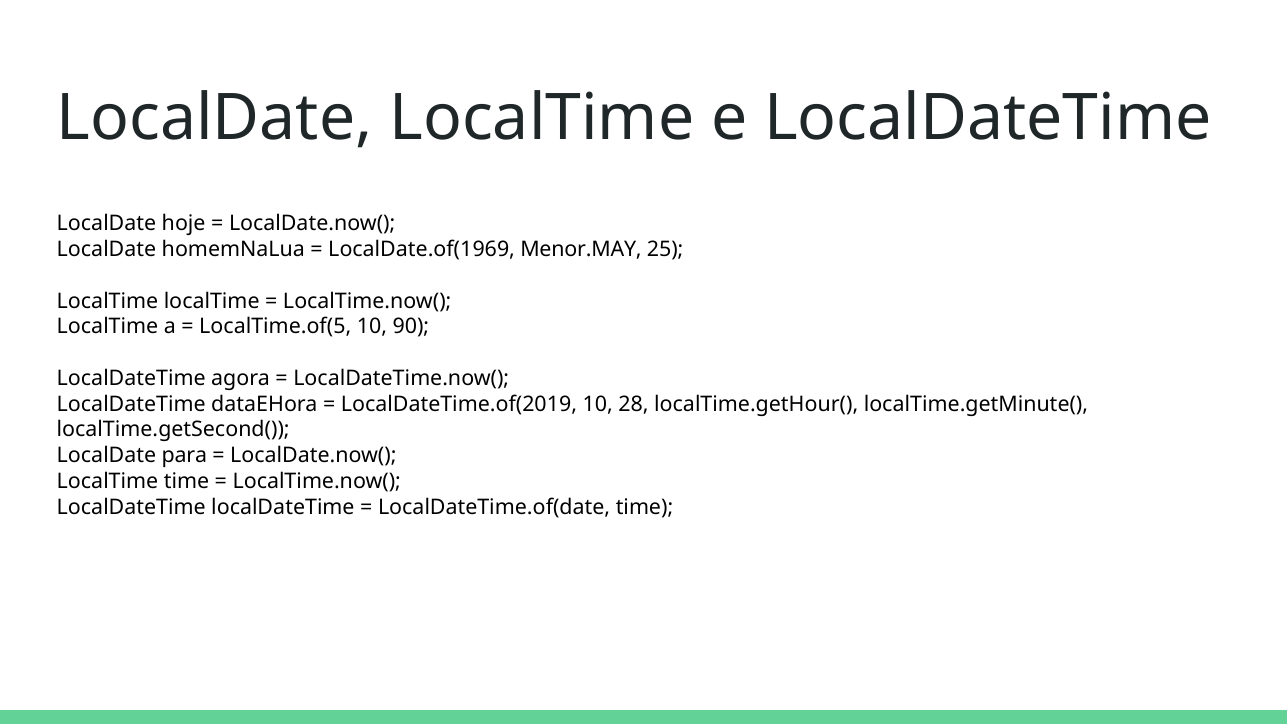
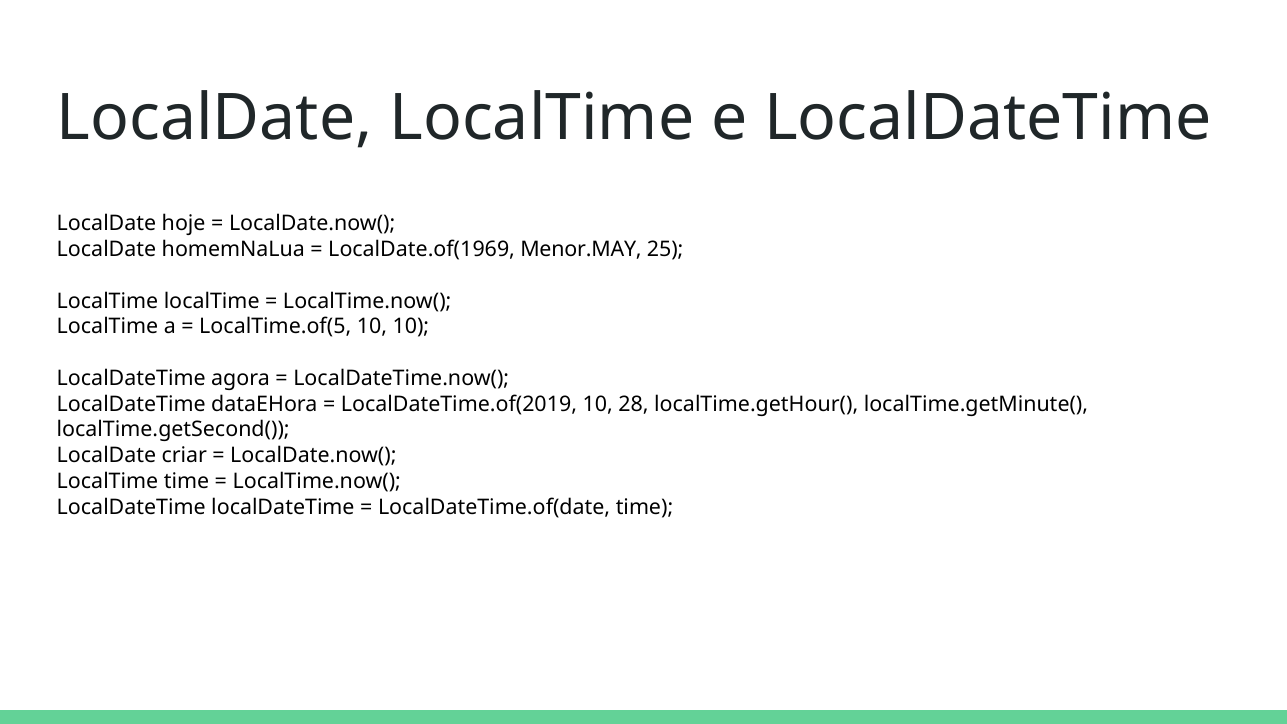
10 90: 90 -> 10
para: para -> criar
